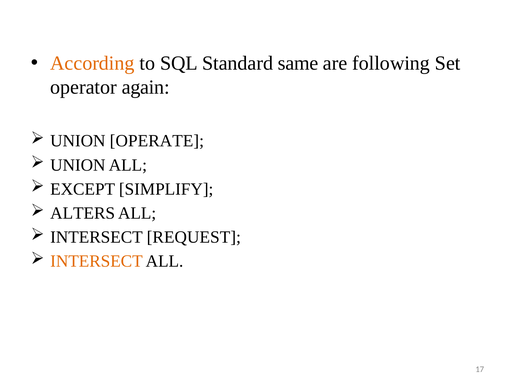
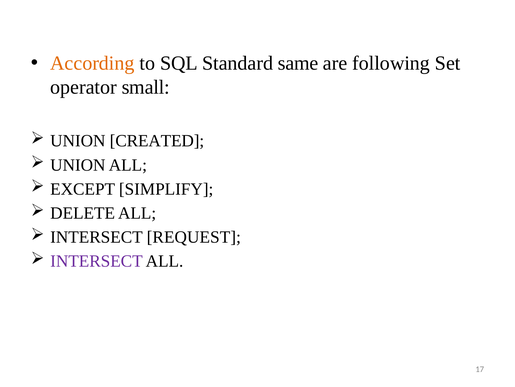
again: again -> small
OPERATE: OPERATE -> CREATED
ALTERS: ALTERS -> DELETE
INTERSECT at (96, 261) colour: orange -> purple
